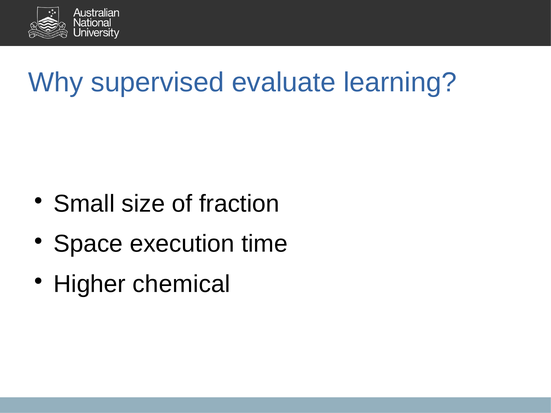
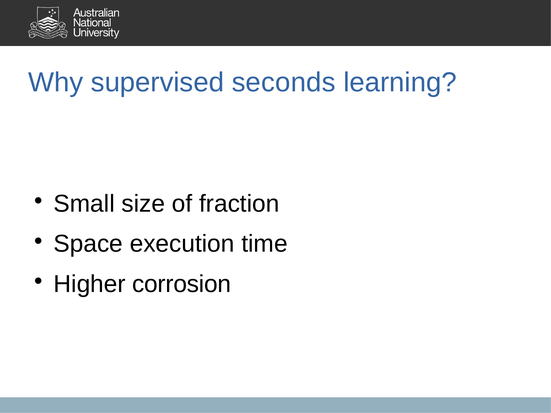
evaluate: evaluate -> seconds
chemical: chemical -> corrosion
